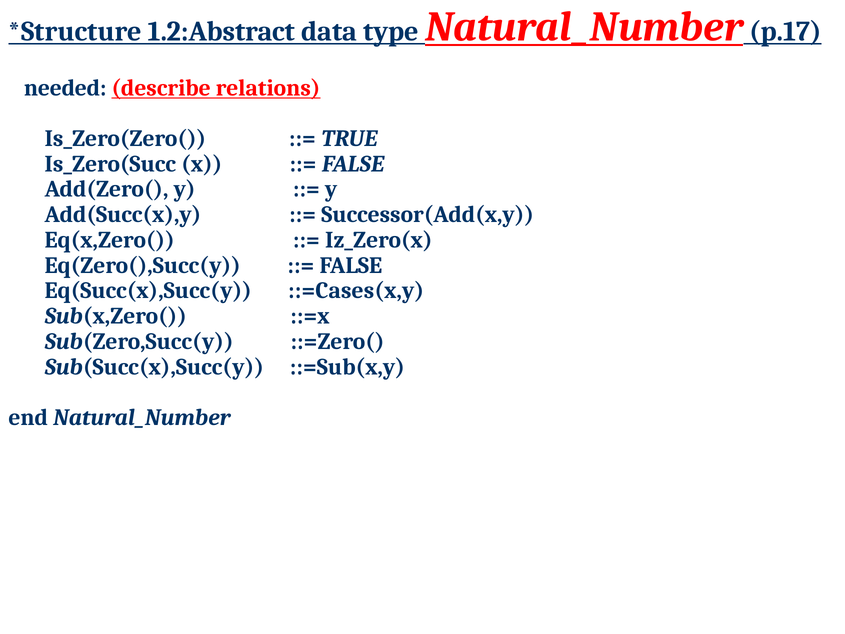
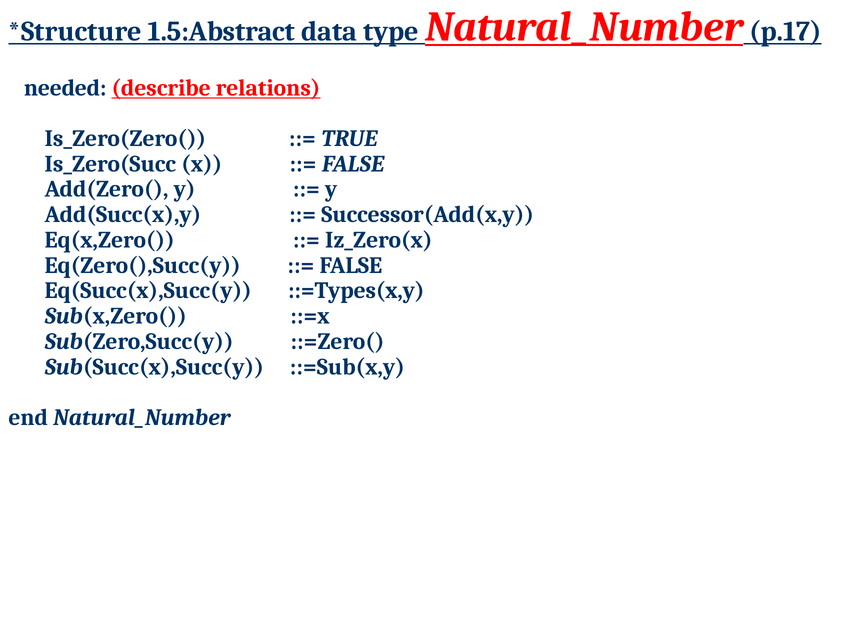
1.2:Abstract: 1.2:Abstract -> 1.5:Abstract
::=Cases(x,y: ::=Cases(x,y -> ::=Types(x,y
